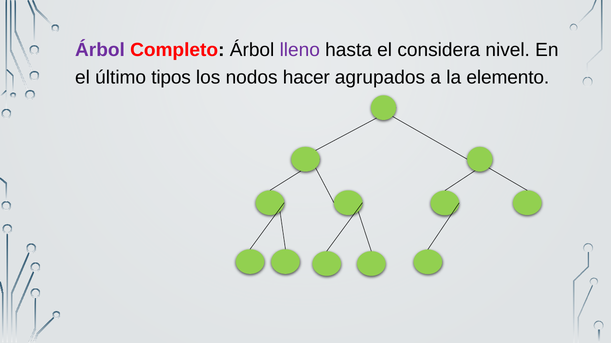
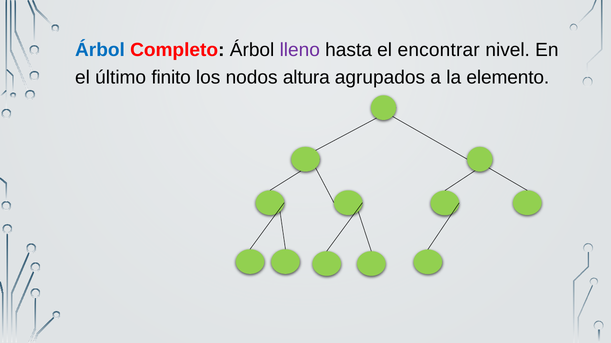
Árbol at (100, 50) colour: purple -> blue
considera: considera -> encontrar
tipos: tipos -> finito
hacer: hacer -> altura
